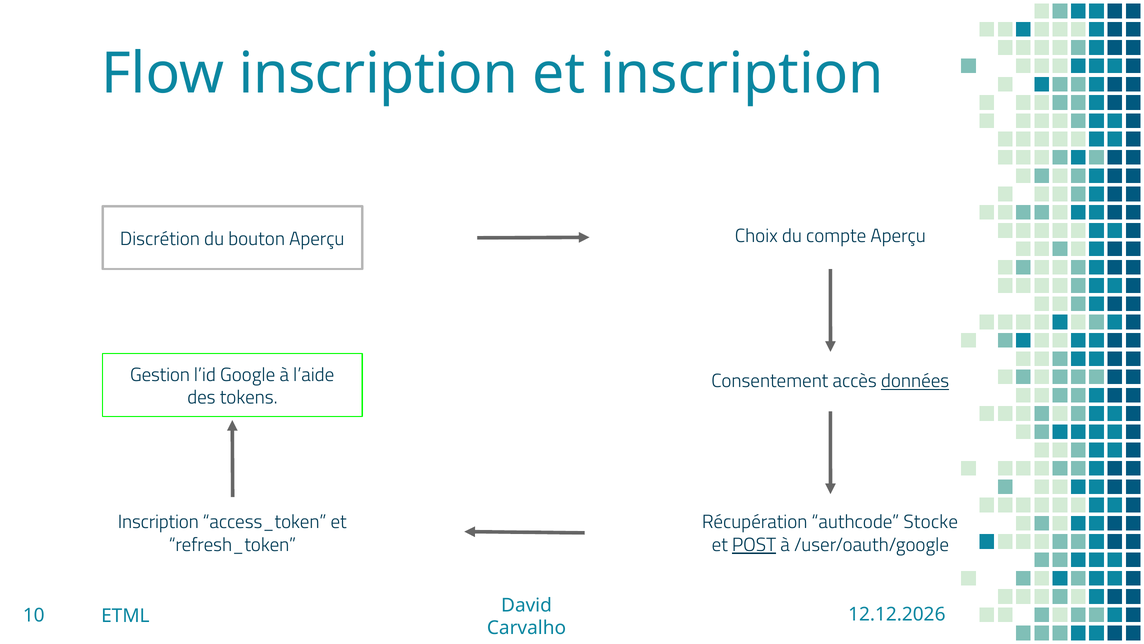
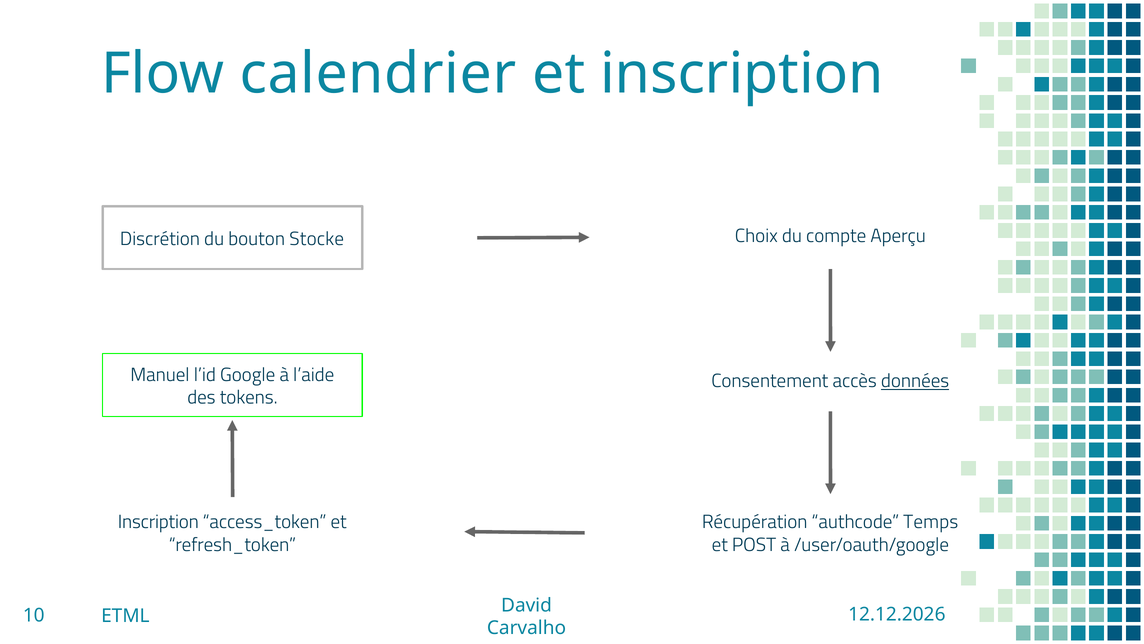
Flow inscription: inscription -> calendrier
bouton Aperçu: Aperçu -> Stocke
Gestion: Gestion -> Manuel
Stocke: Stocke -> Temps
POST underline: present -> none
